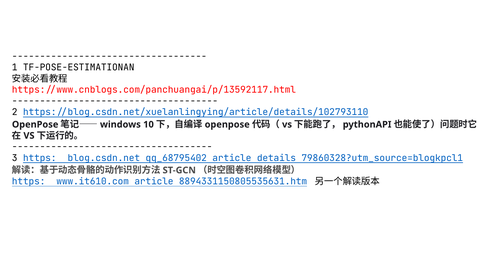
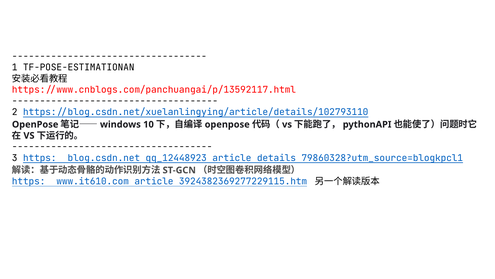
https://blog.csdn.net/qq_68795402/article/details/79860328?utm_source=blogkpcl1: https://blog.csdn.net/qq_68795402/article/details/79860328?utm_source=blogkpcl1 -> https://blog.csdn.net/qq_12448923/article/details/79860328?utm_source=blogkpcl1
https://www.it610.com/article/8894331150805535631.htm: https://www.it610.com/article/8894331150805535631.htm -> https://www.it610.com/article/3924382369277229115.htm
